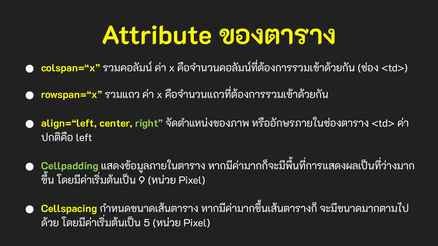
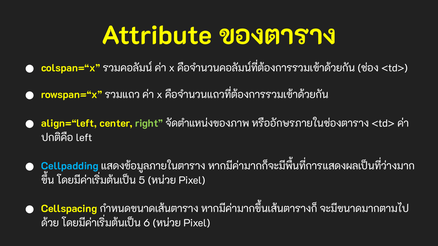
Cellpadding colour: light green -> light blue
9: 9 -> 5
5: 5 -> 6
